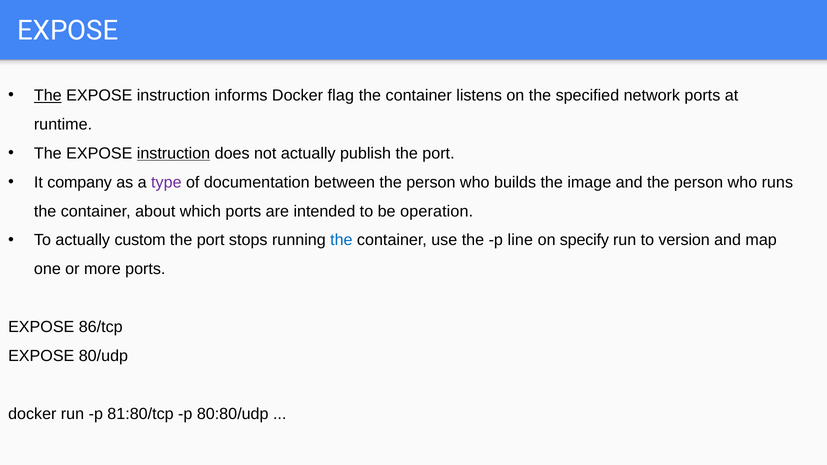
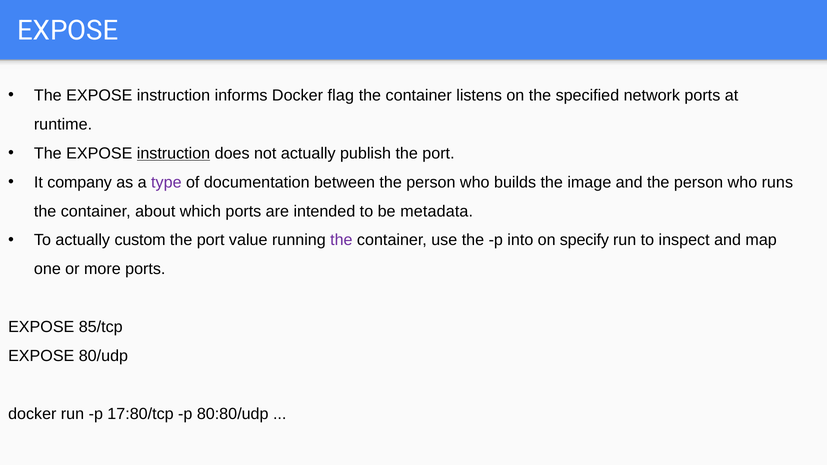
The at (48, 96) underline: present -> none
operation: operation -> metadata
stops: stops -> value
the at (341, 240) colour: blue -> purple
line: line -> into
version: version -> inspect
86/tcp: 86/tcp -> 85/tcp
81:80/tcp: 81:80/tcp -> 17:80/tcp
